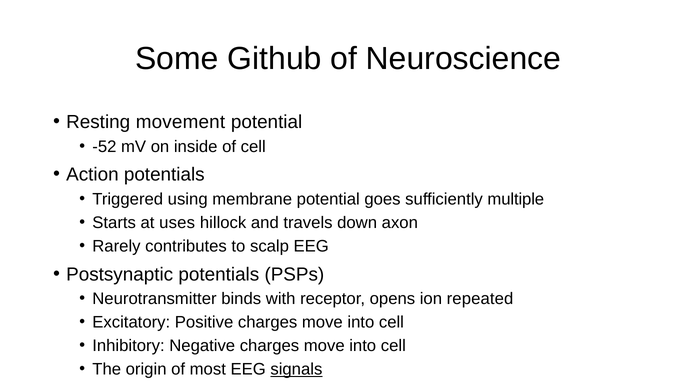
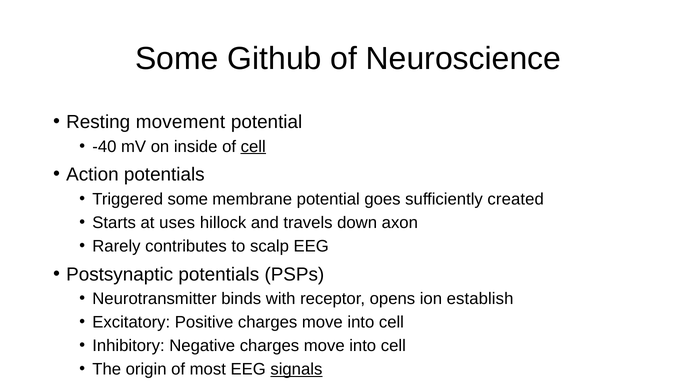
-52: -52 -> -40
cell at (253, 147) underline: none -> present
Triggered using: using -> some
multiple: multiple -> created
repeated: repeated -> establish
